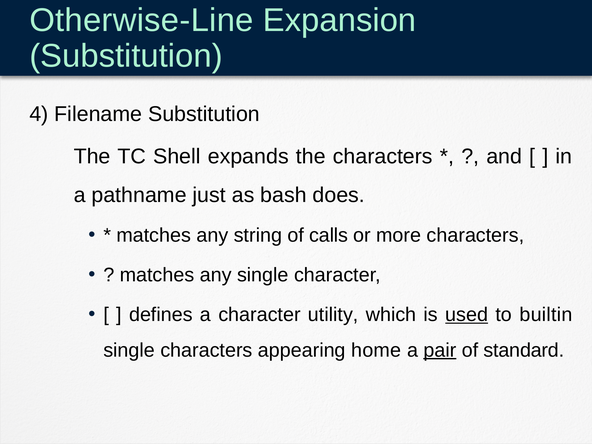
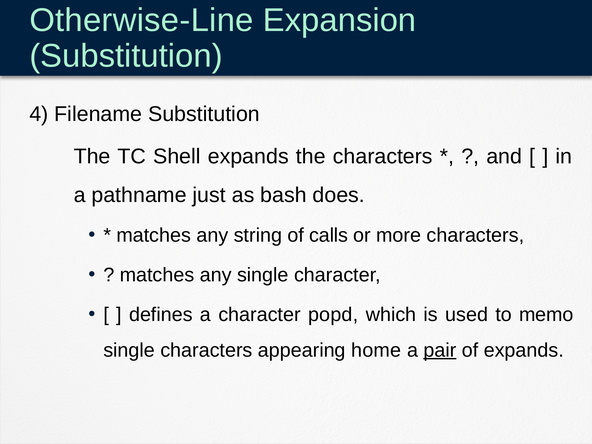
utility: utility -> popd
used underline: present -> none
builtin: builtin -> memo
of standard: standard -> expands
